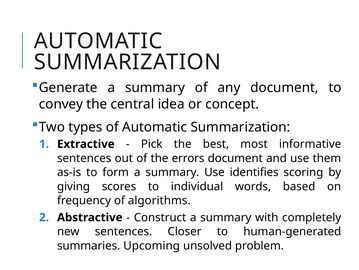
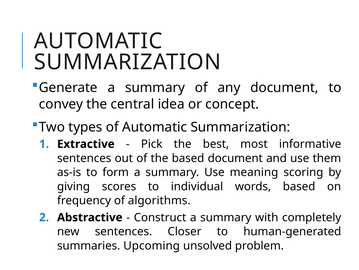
the errors: errors -> based
identifies: identifies -> meaning
